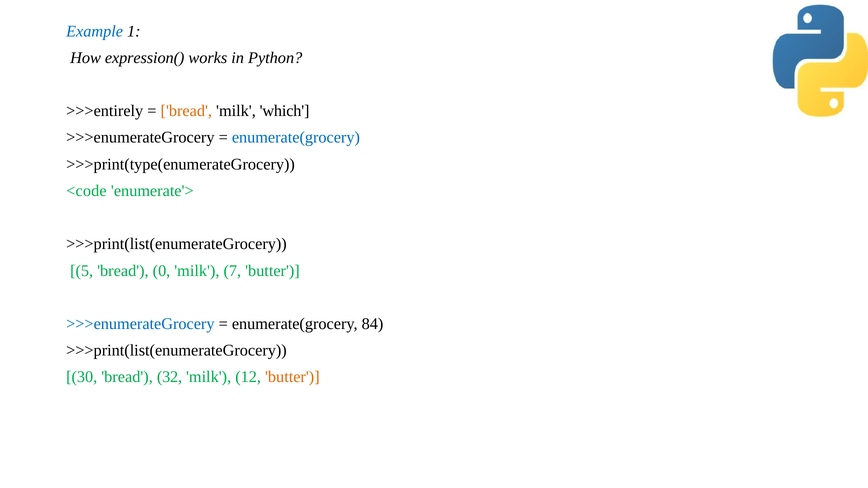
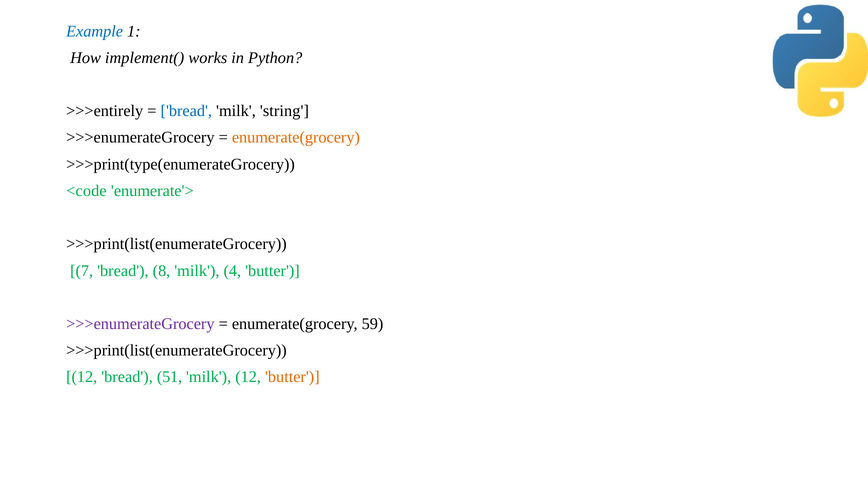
expression(: expression( -> implement(
bread at (186, 111) colour: orange -> blue
which: which -> string
enumerate(grocery at (296, 138) colour: blue -> orange
5: 5 -> 7
0: 0 -> 8
7: 7 -> 4
>>>enumerateGrocery at (140, 324) colour: blue -> purple
84: 84 -> 59
30 at (82, 377): 30 -> 12
32: 32 -> 51
